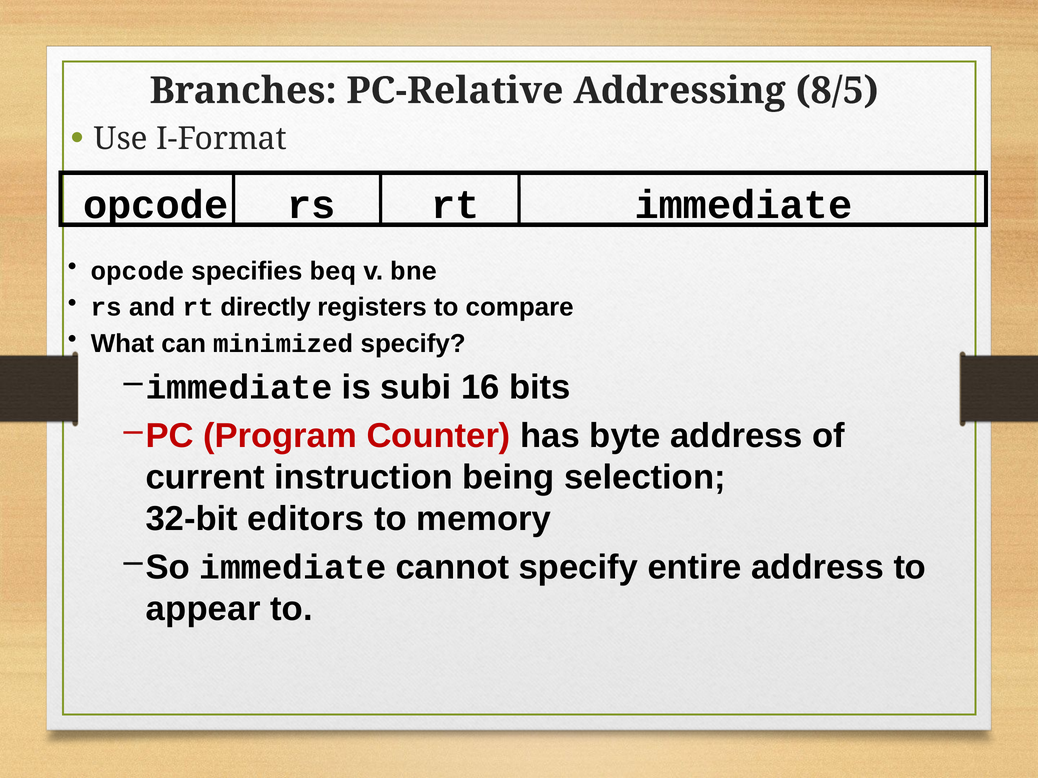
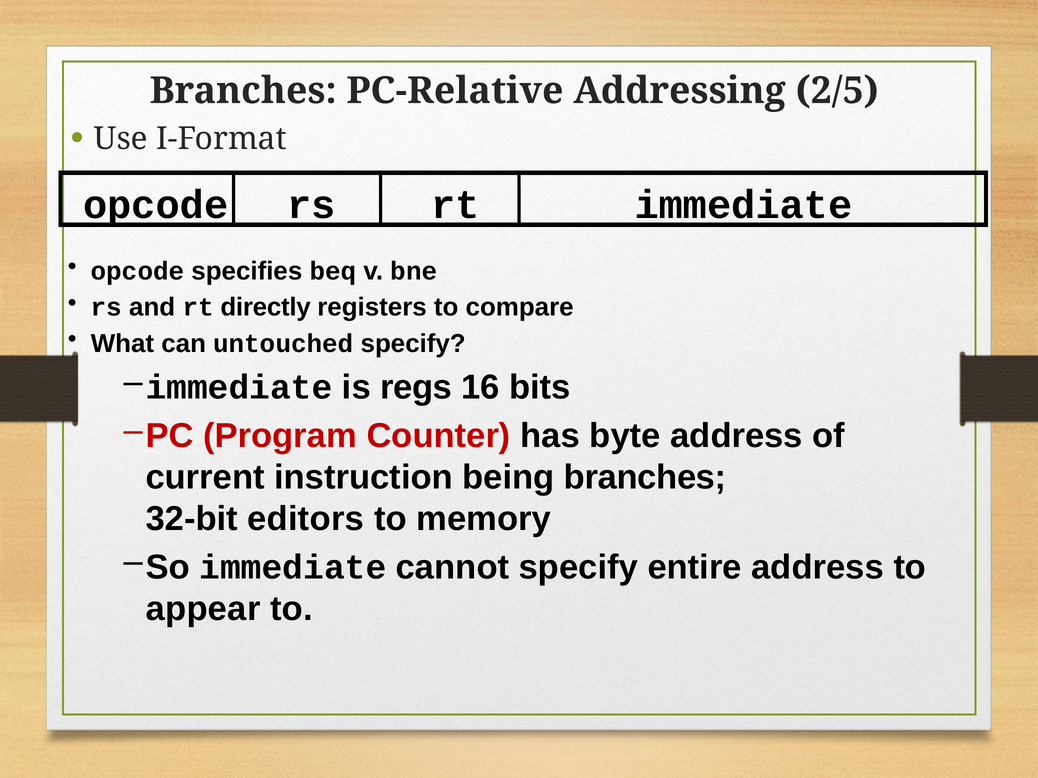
8/5: 8/5 -> 2/5
minimized: minimized -> untouched
subi: subi -> regs
being selection: selection -> branches
